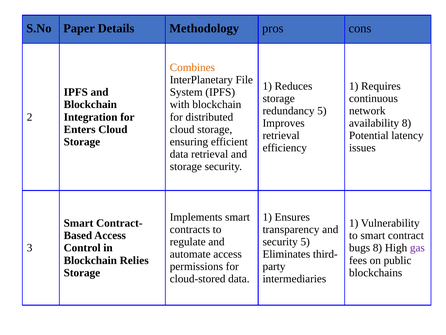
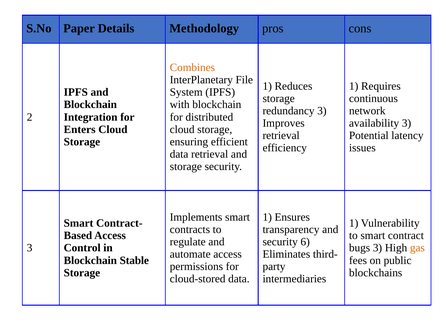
redundancy 5: 5 -> 3
availability 8: 8 -> 3
security 5: 5 -> 6
bugs 8: 8 -> 3
gas colour: purple -> orange
Relies: Relies -> Stable
